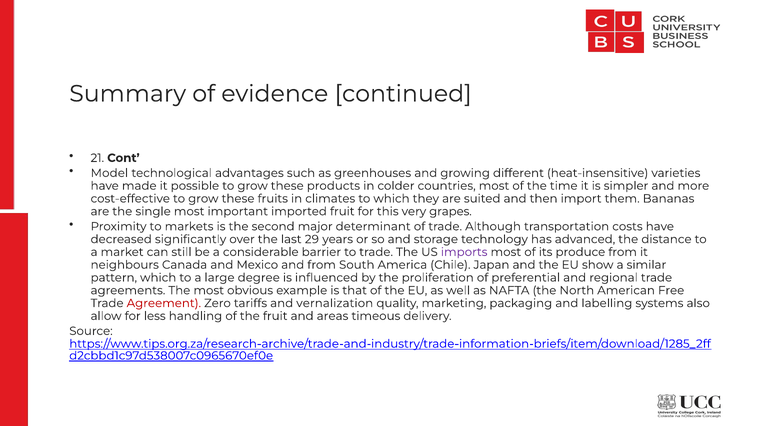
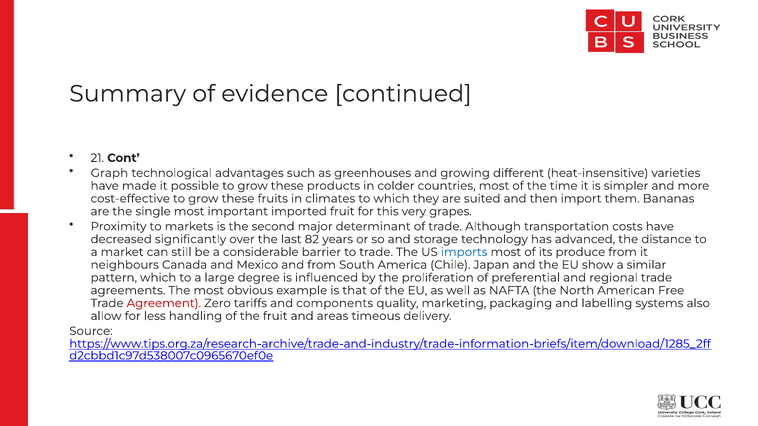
Model: Model -> Graph
29: 29 -> 82
imports colour: purple -> blue
vernalization: vernalization -> components
